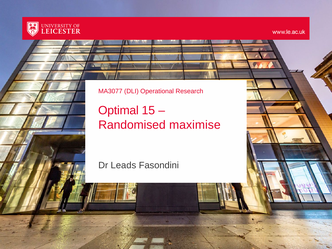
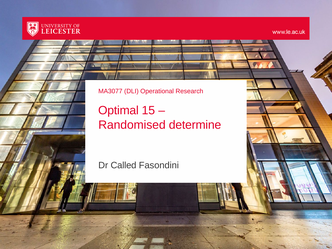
maximise: maximise -> determine
Leads: Leads -> Called
